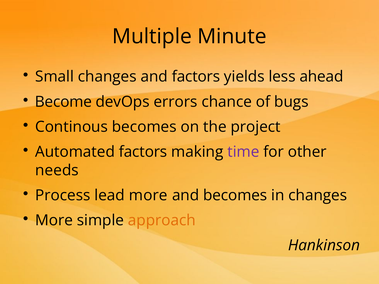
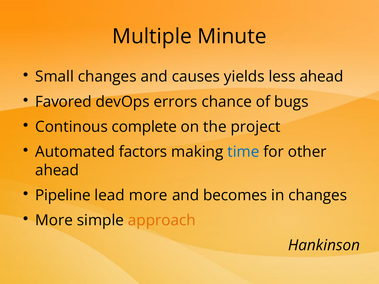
and factors: factors -> causes
Become: Become -> Favored
Continous becomes: becomes -> complete
time colour: purple -> blue
needs at (57, 170): needs -> ahead
Process: Process -> Pipeline
